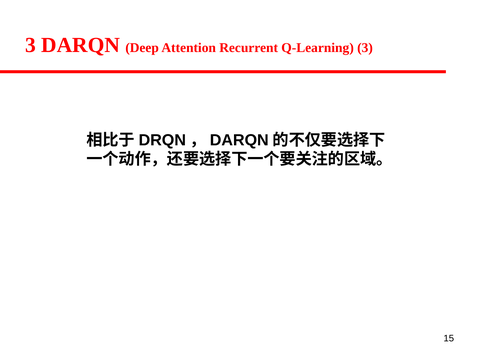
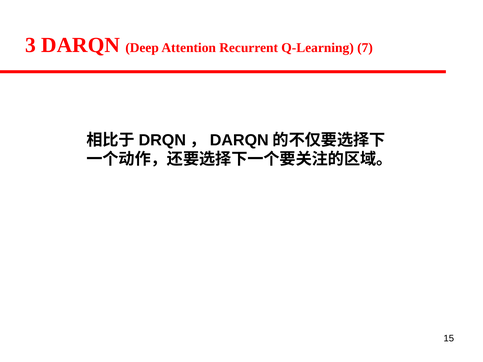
Q-Learning 3: 3 -> 7
